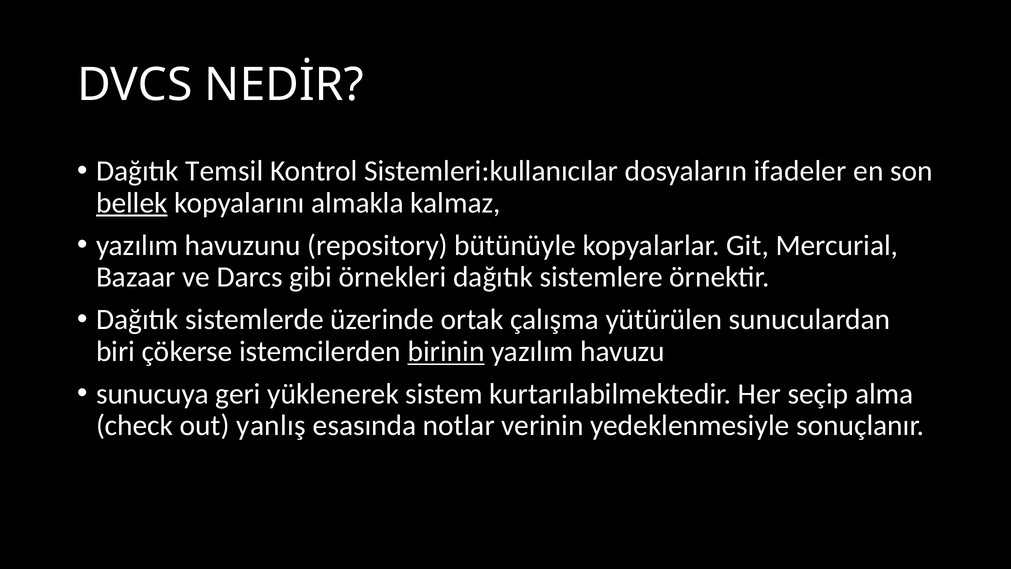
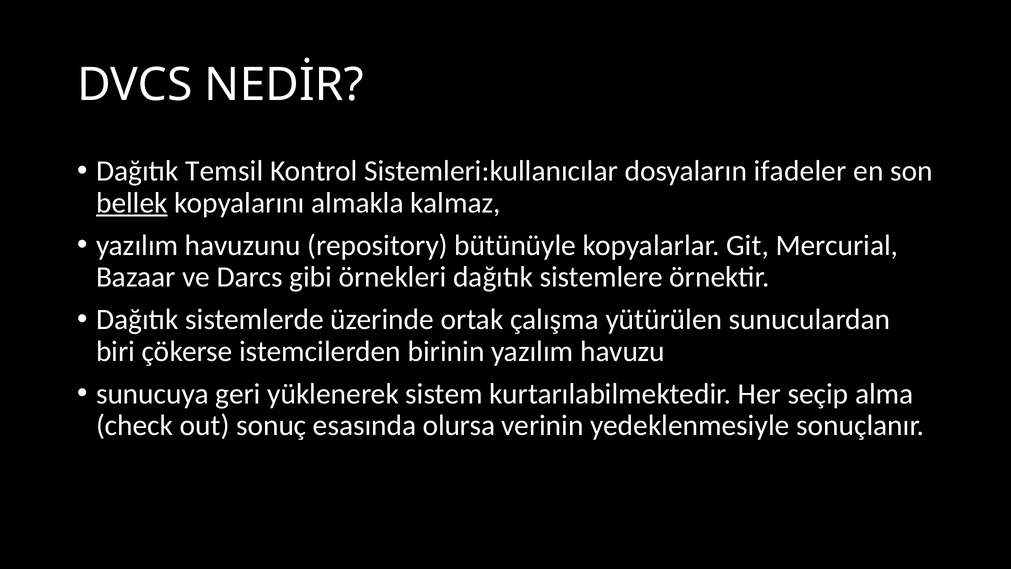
birinin underline: present -> none
yanlış: yanlış -> sonuç
notlar: notlar -> olursa
